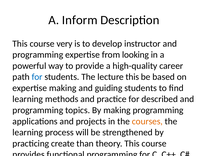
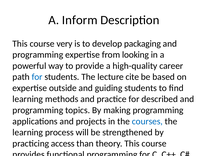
instructor: instructor -> packaging
lecture this: this -> cite
expertise making: making -> outside
courses colour: orange -> blue
create: create -> access
